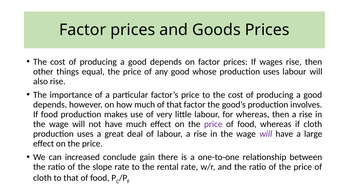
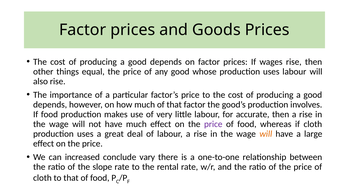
for whereas: whereas -> accurate
will at (266, 134) colour: purple -> orange
gain: gain -> vary
